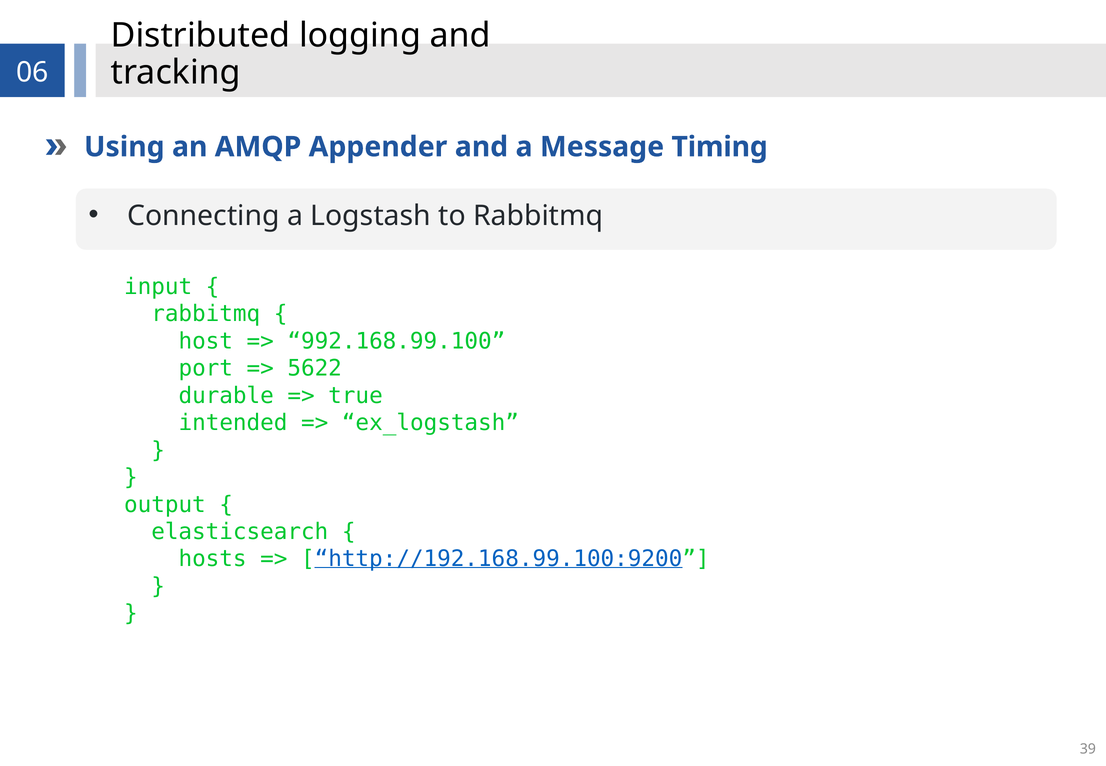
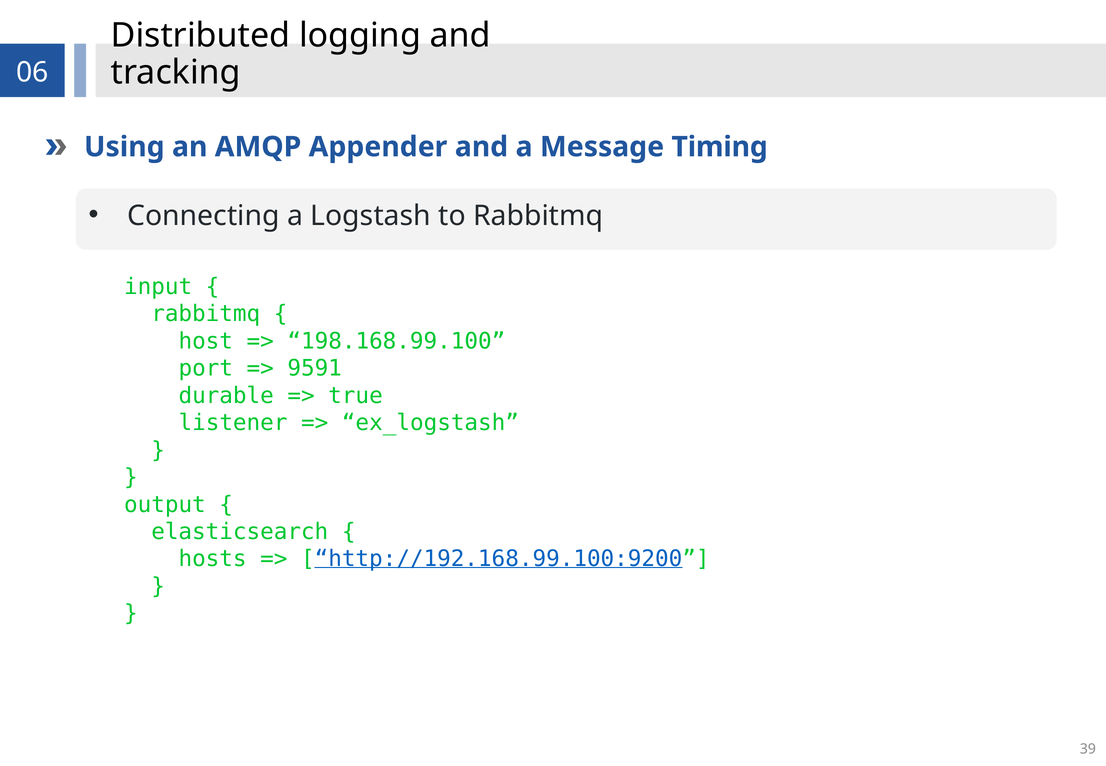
992.168.99.100: 992.168.99.100 -> 198.168.99.100
5622: 5622 -> 9591
intended: intended -> listener
